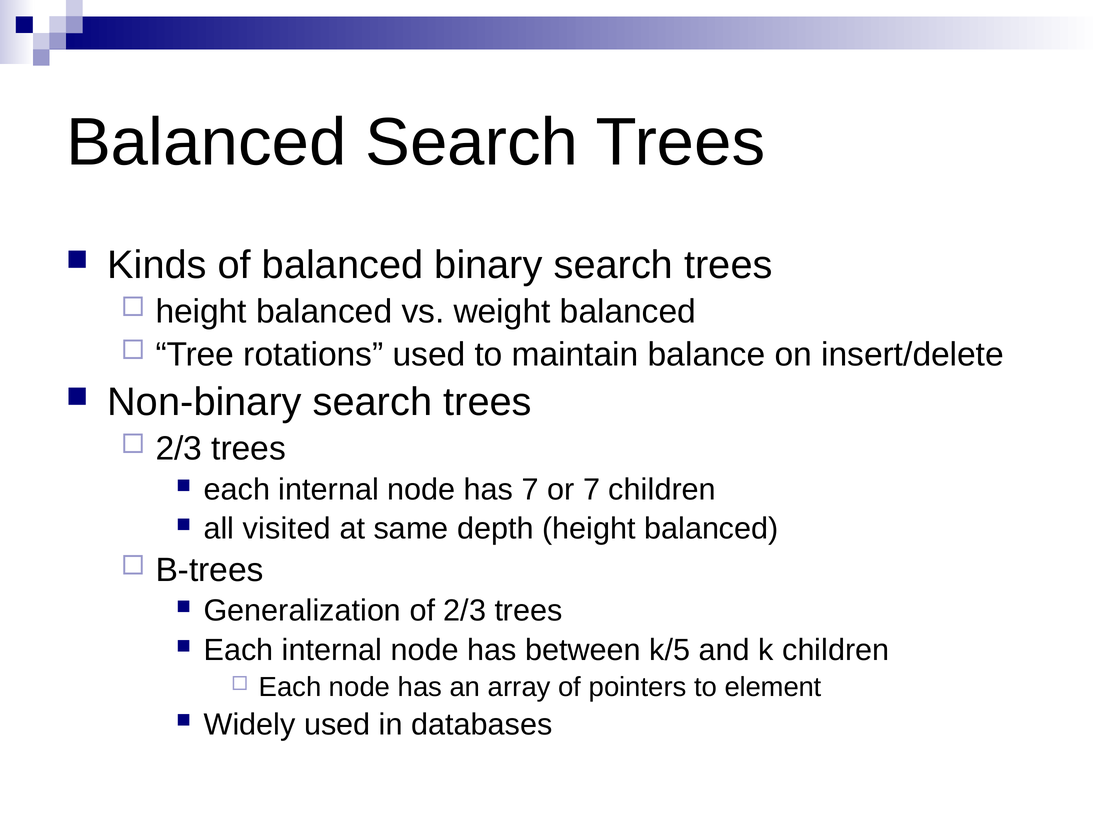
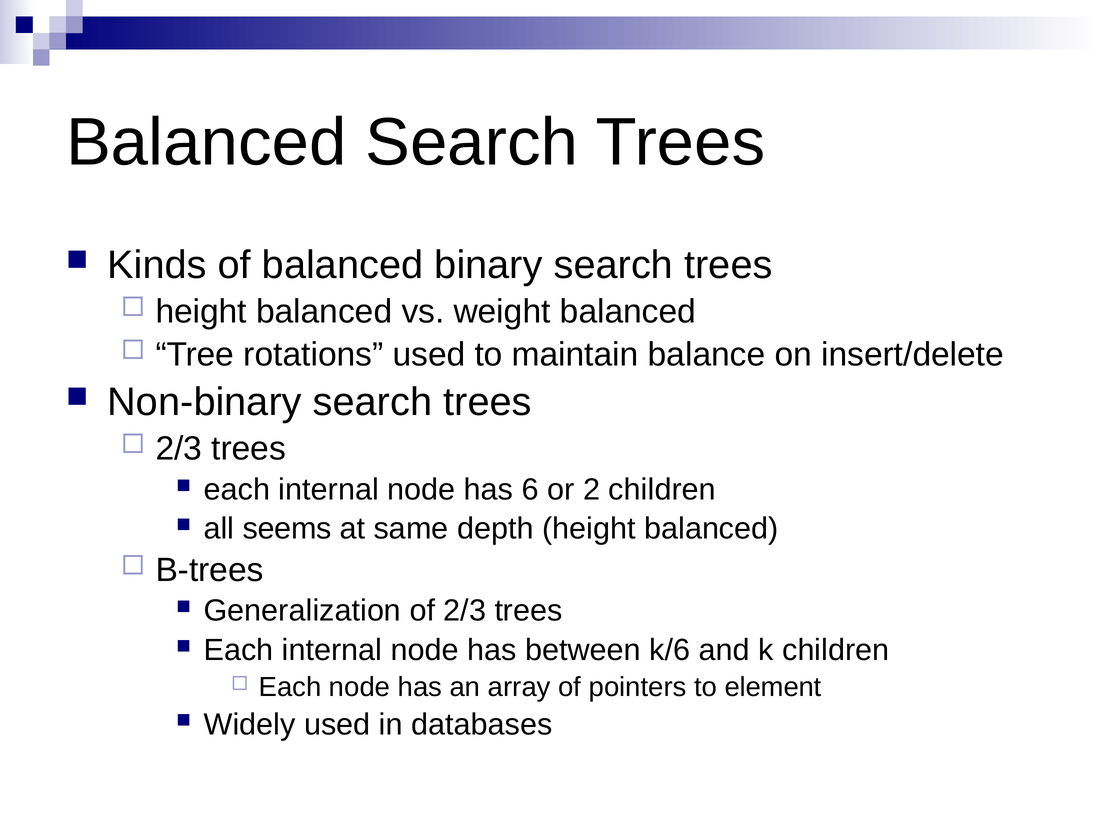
has 7: 7 -> 6
or 7: 7 -> 2
visited: visited -> seems
k/5: k/5 -> k/6
